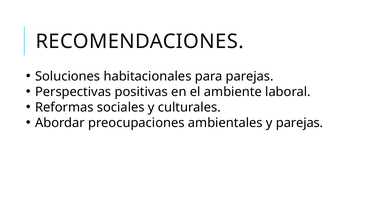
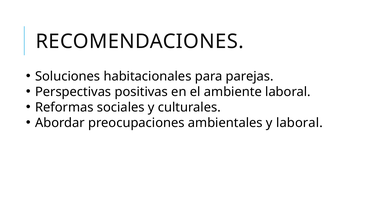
y parejas: parejas -> laboral
